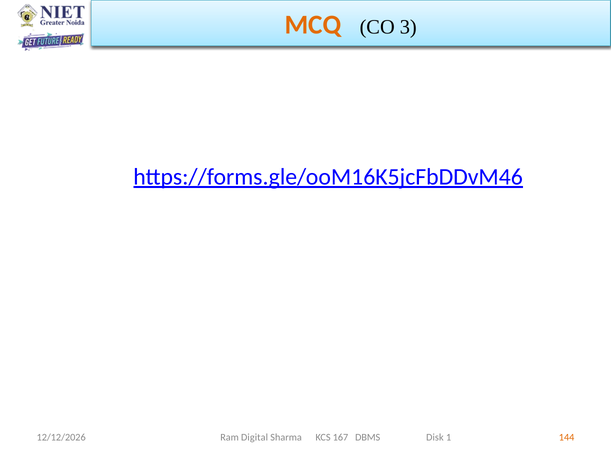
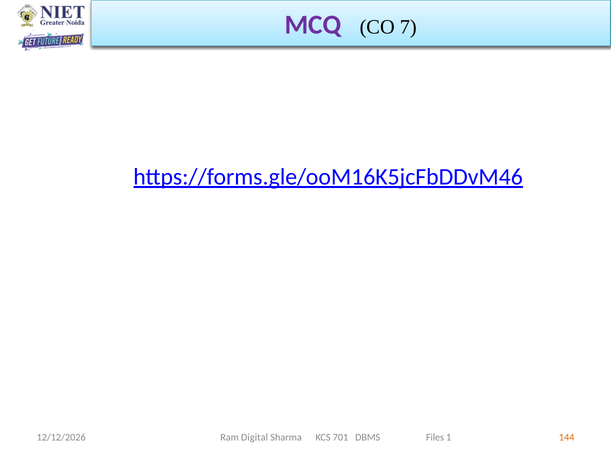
MCQ colour: orange -> purple
3: 3 -> 7
167: 167 -> 701
Disk: Disk -> Files
